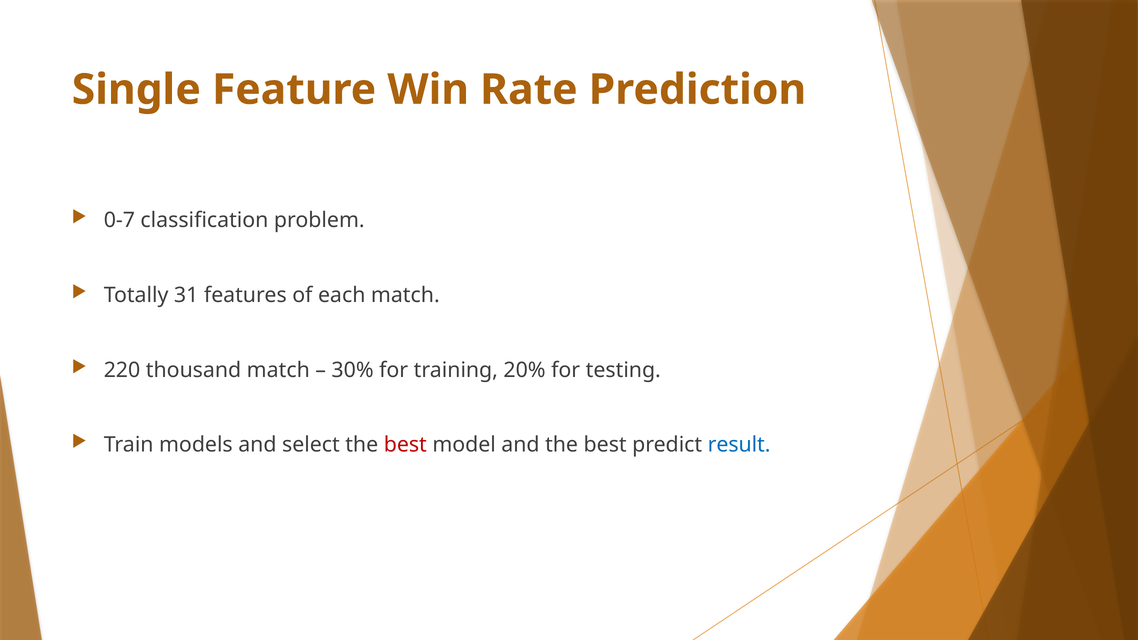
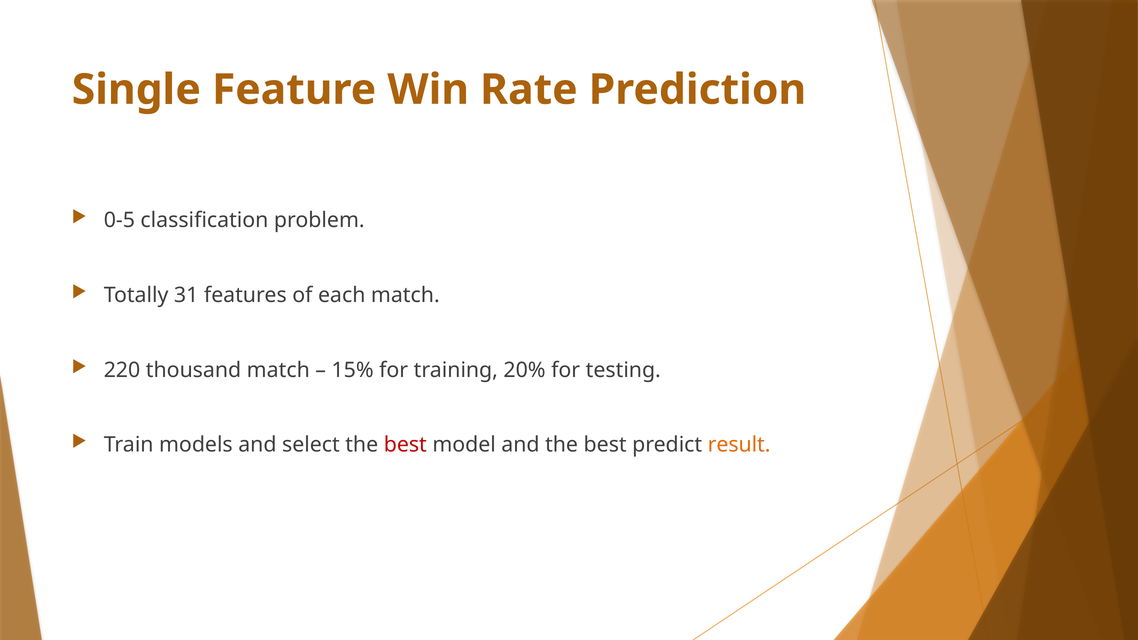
0-7: 0-7 -> 0-5
30%: 30% -> 15%
result colour: blue -> orange
